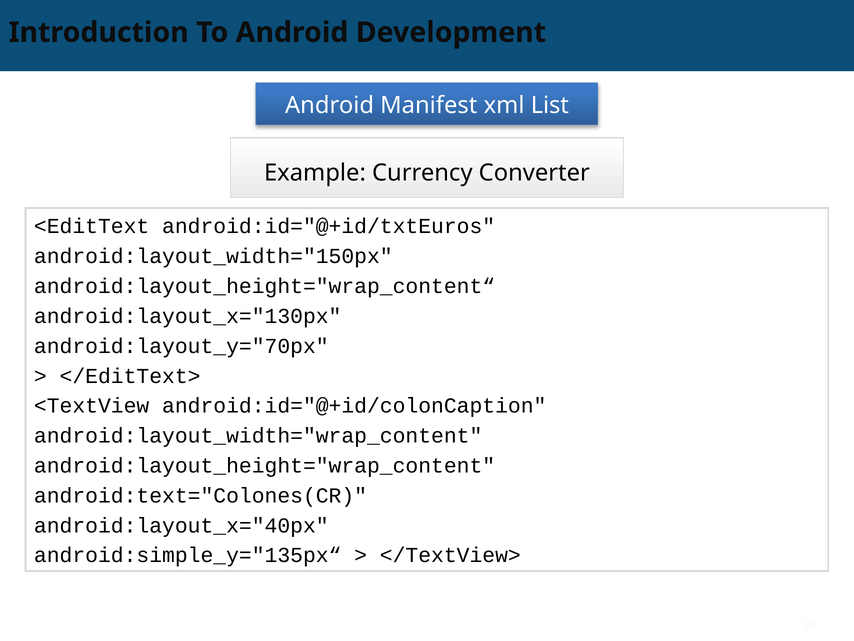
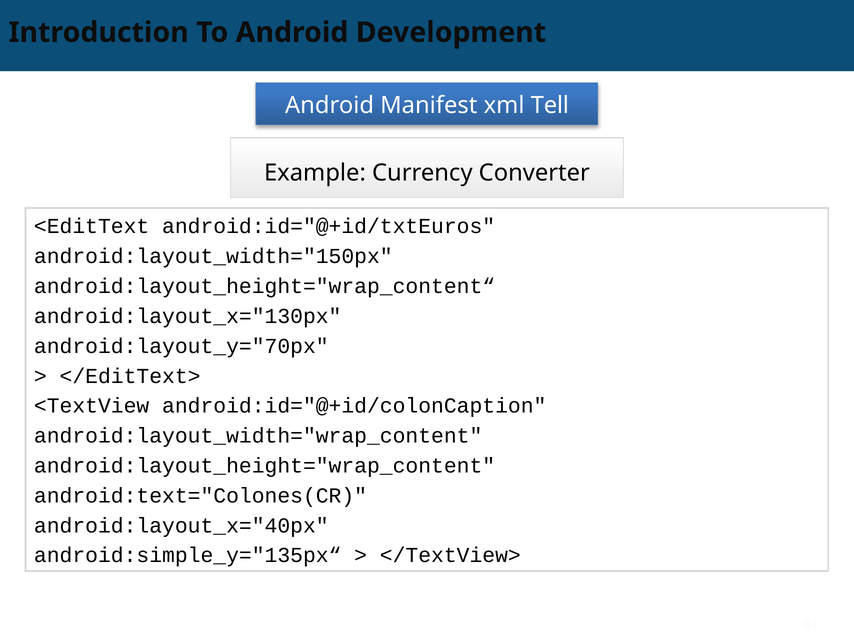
List: List -> Tell
